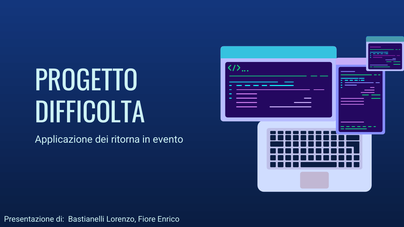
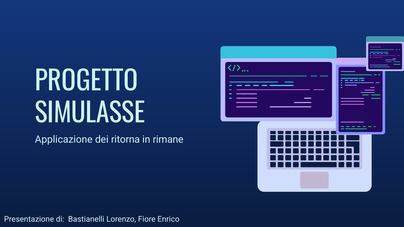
DIFFICOLTA: DIFFICOLTA -> SIMULASSE
evento: evento -> rimane
